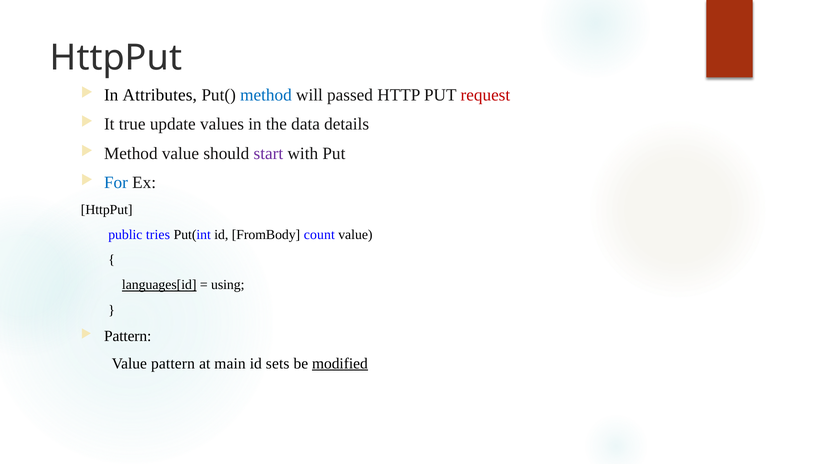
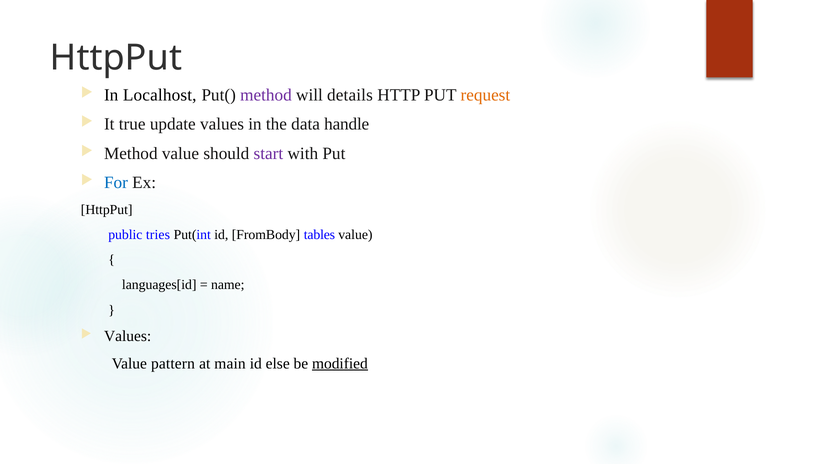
Attributes: Attributes -> Localhost
method at (266, 95) colour: blue -> purple
passed: passed -> details
request colour: red -> orange
details: details -> handle
count: count -> tables
languages[id underline: present -> none
using: using -> name
Pattern at (128, 336): Pattern -> Values
sets: sets -> else
